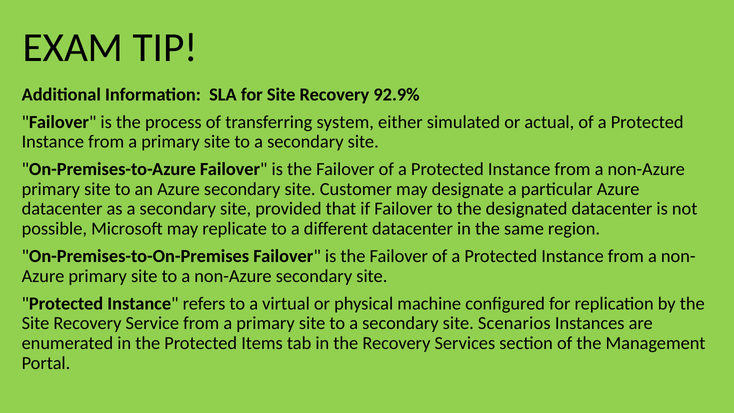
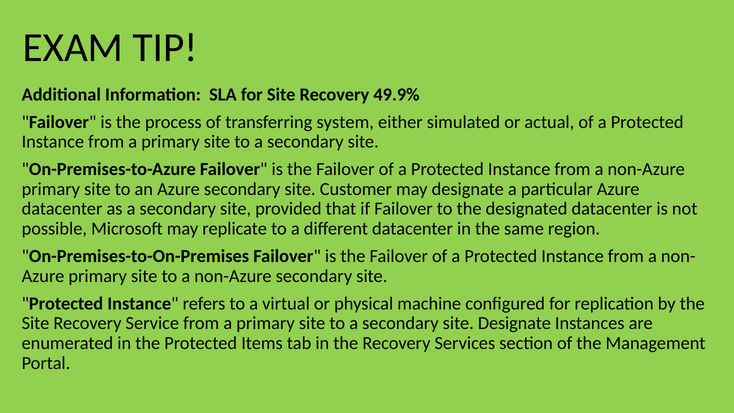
92.9%: 92.9% -> 49.9%
site Scenarios: Scenarios -> Designate
